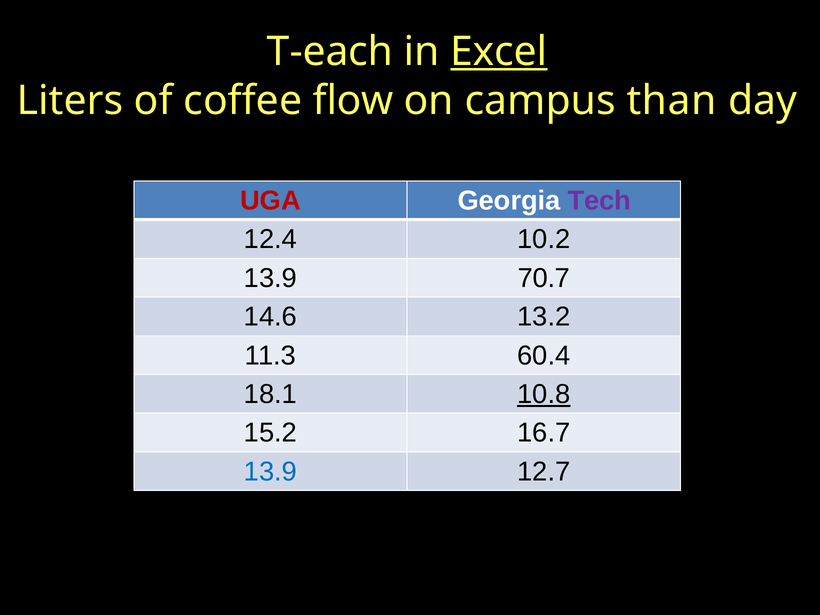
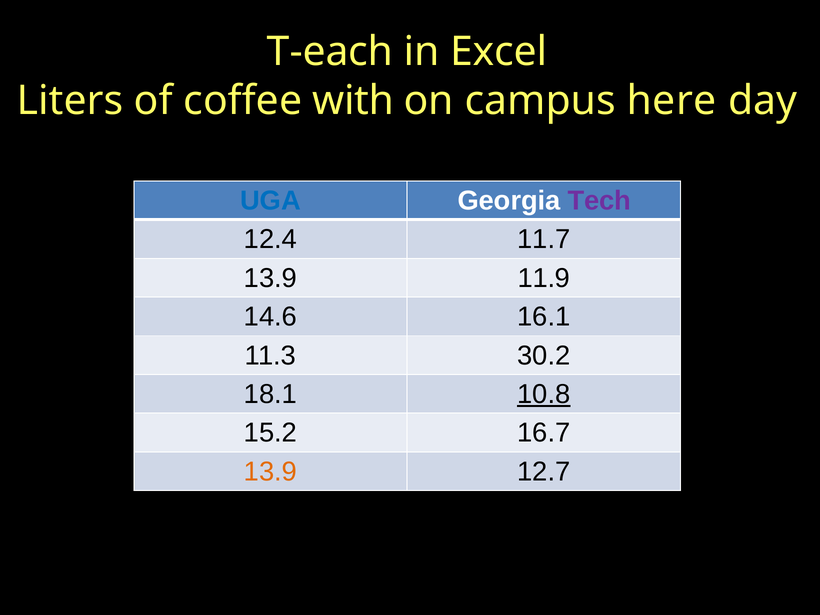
Excel underline: present -> none
flow: flow -> with
than: than -> here
UGA colour: red -> blue
10.2: 10.2 -> 11.7
70.7: 70.7 -> 11.9
13.2: 13.2 -> 16.1
60.4: 60.4 -> 30.2
13.9 at (271, 472) colour: blue -> orange
